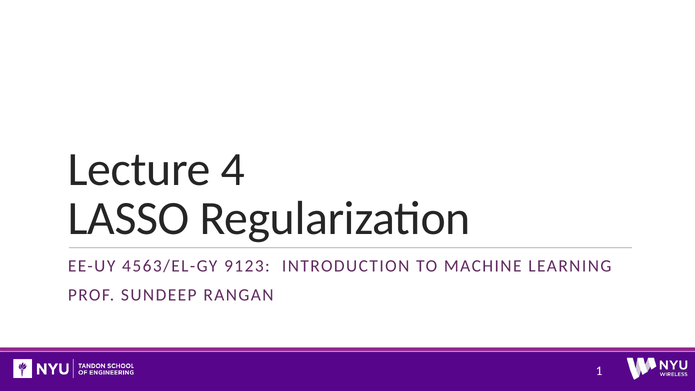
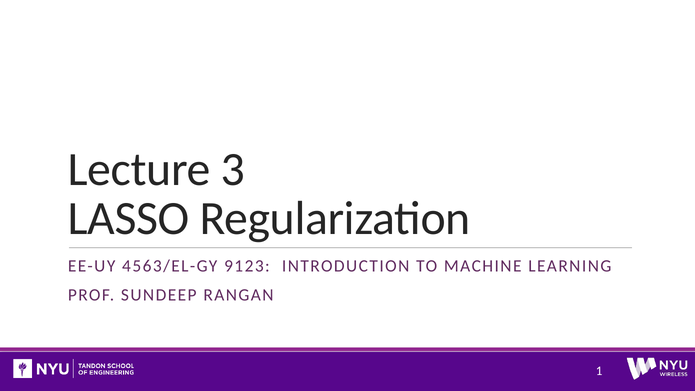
4: 4 -> 3
